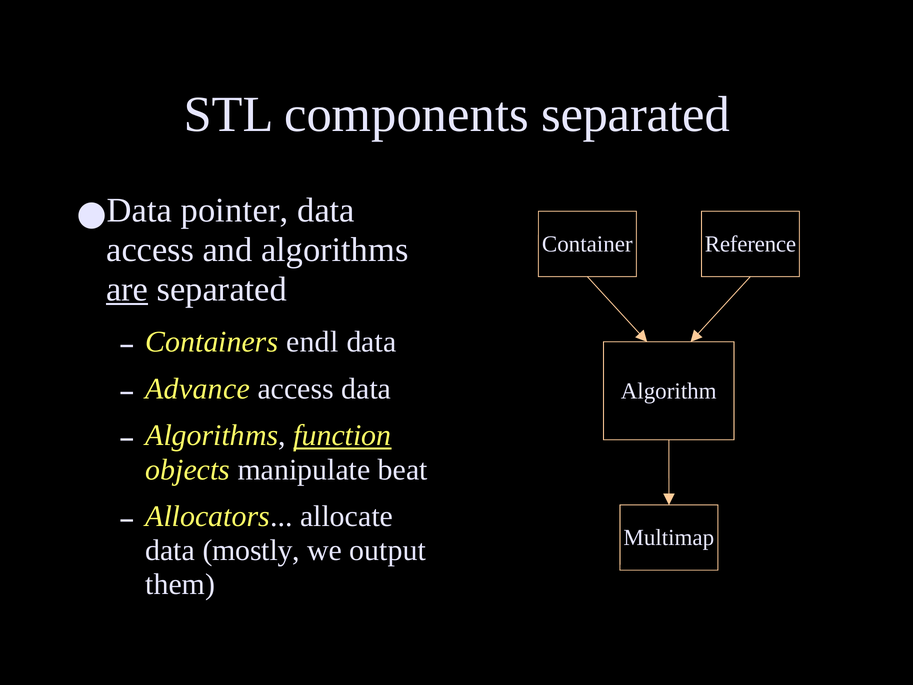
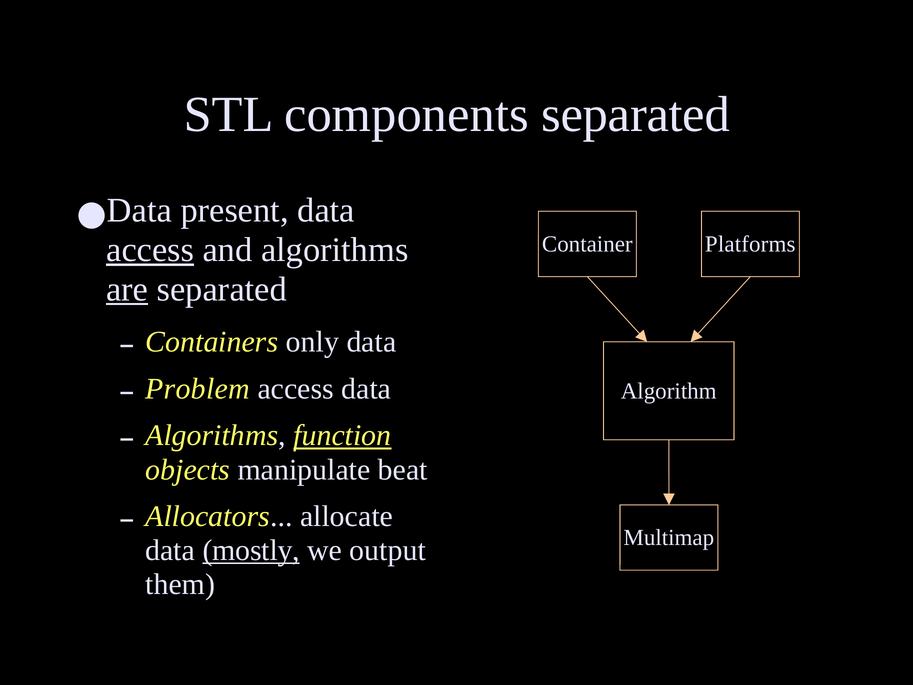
pointer: pointer -> present
Reference: Reference -> Platforms
access at (150, 250) underline: none -> present
endl: endl -> only
Advance: Advance -> Problem
mostly underline: none -> present
